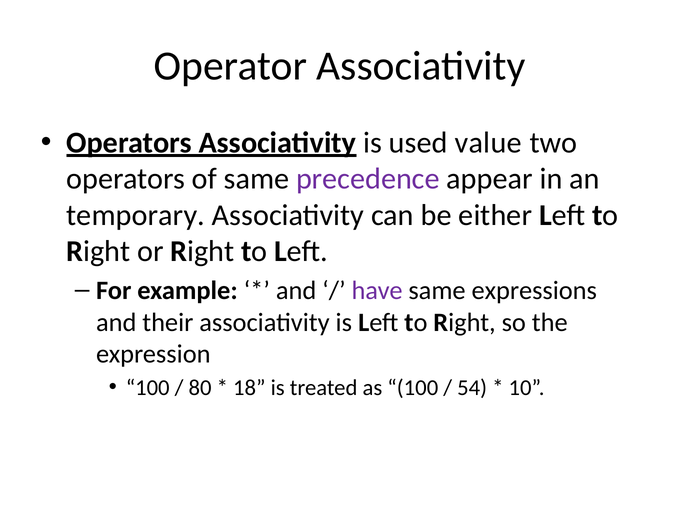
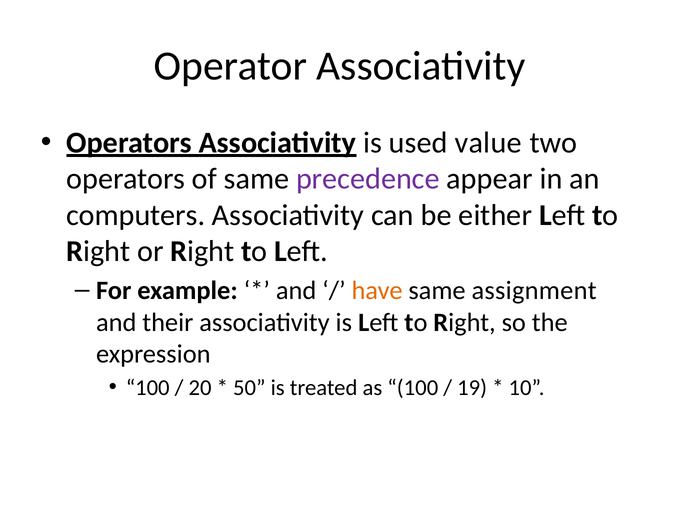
temporary: temporary -> computers
have colour: purple -> orange
expressions: expressions -> assignment
80: 80 -> 20
18: 18 -> 50
54: 54 -> 19
